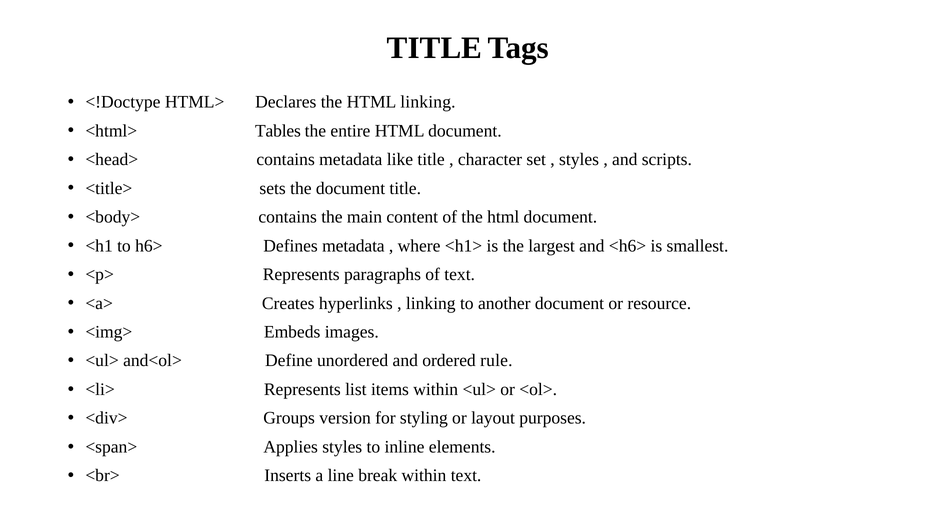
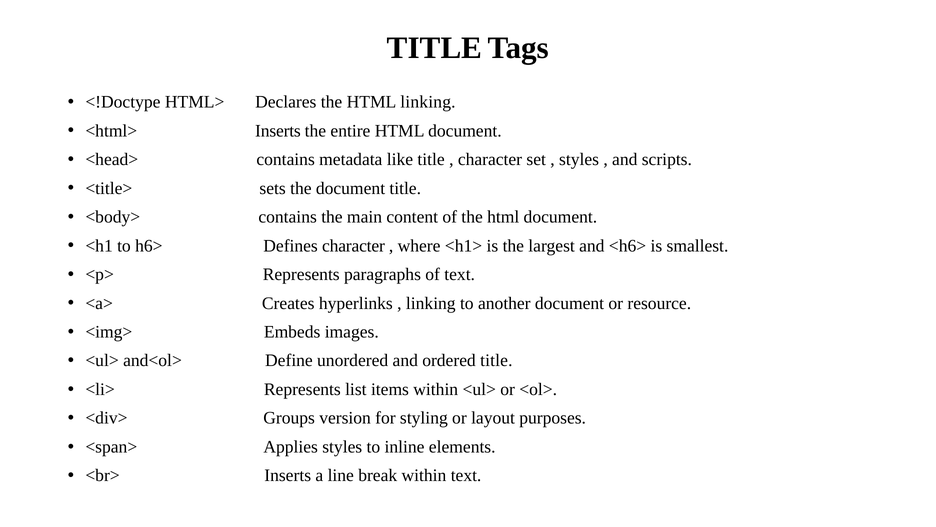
<html> Tables: Tables -> Inserts
Defines metadata: metadata -> character
ordered rule: rule -> title
